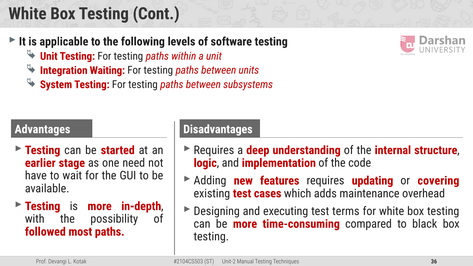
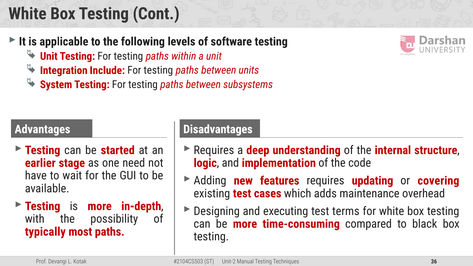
Waiting: Waiting -> Include
followed: followed -> typically
